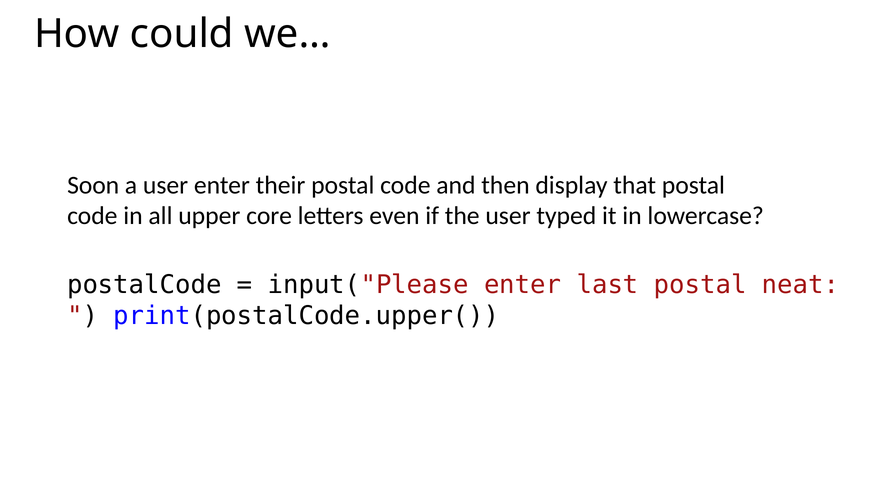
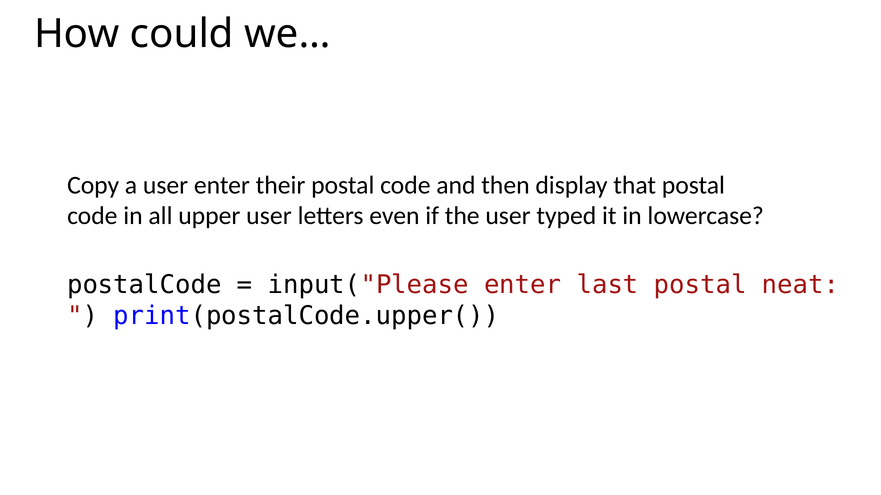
Soon: Soon -> Copy
upper core: core -> user
